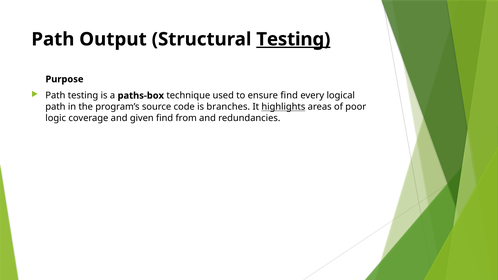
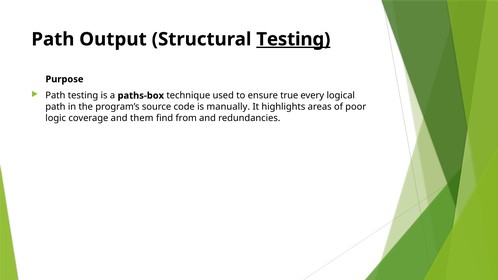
ensure find: find -> true
branches: branches -> manually
highlights underline: present -> none
given: given -> them
